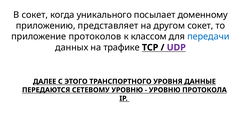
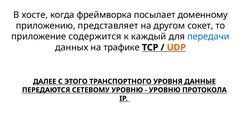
В сокет: сокет -> хосте
уникального: уникального -> фреймворка
протоколов: протоколов -> содержится
классом: классом -> каждый
UDP colour: purple -> orange
